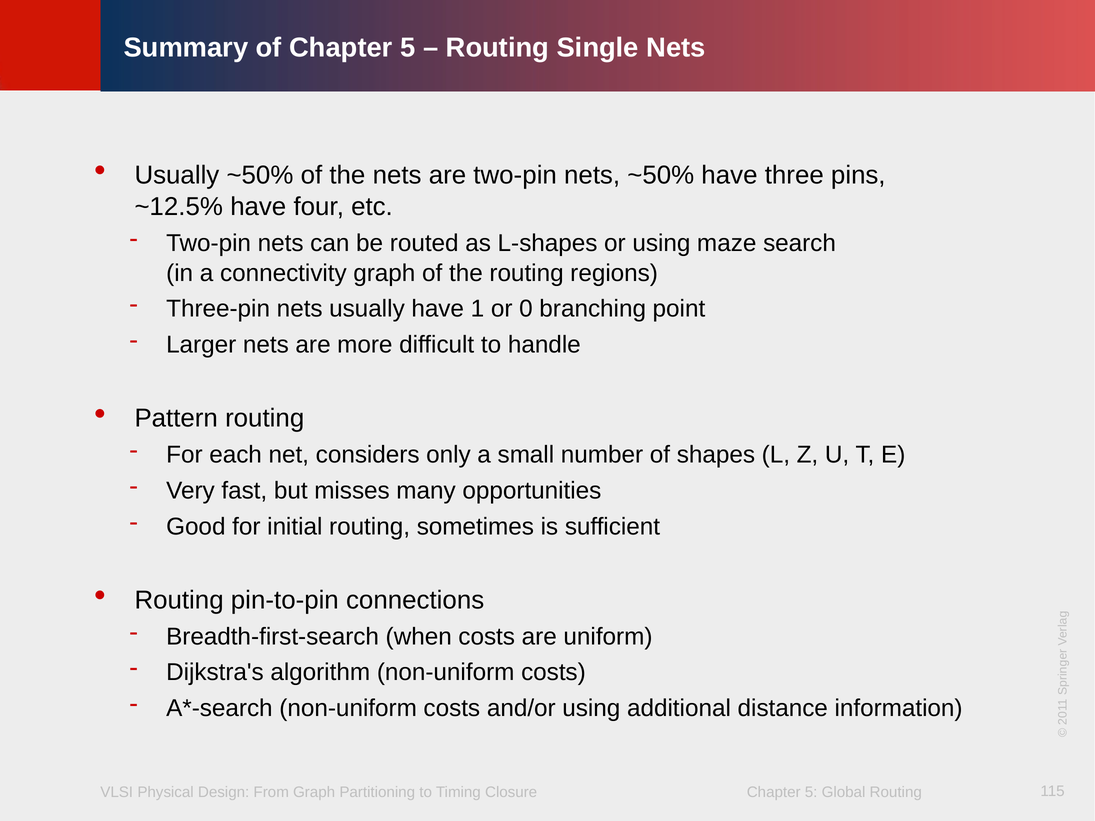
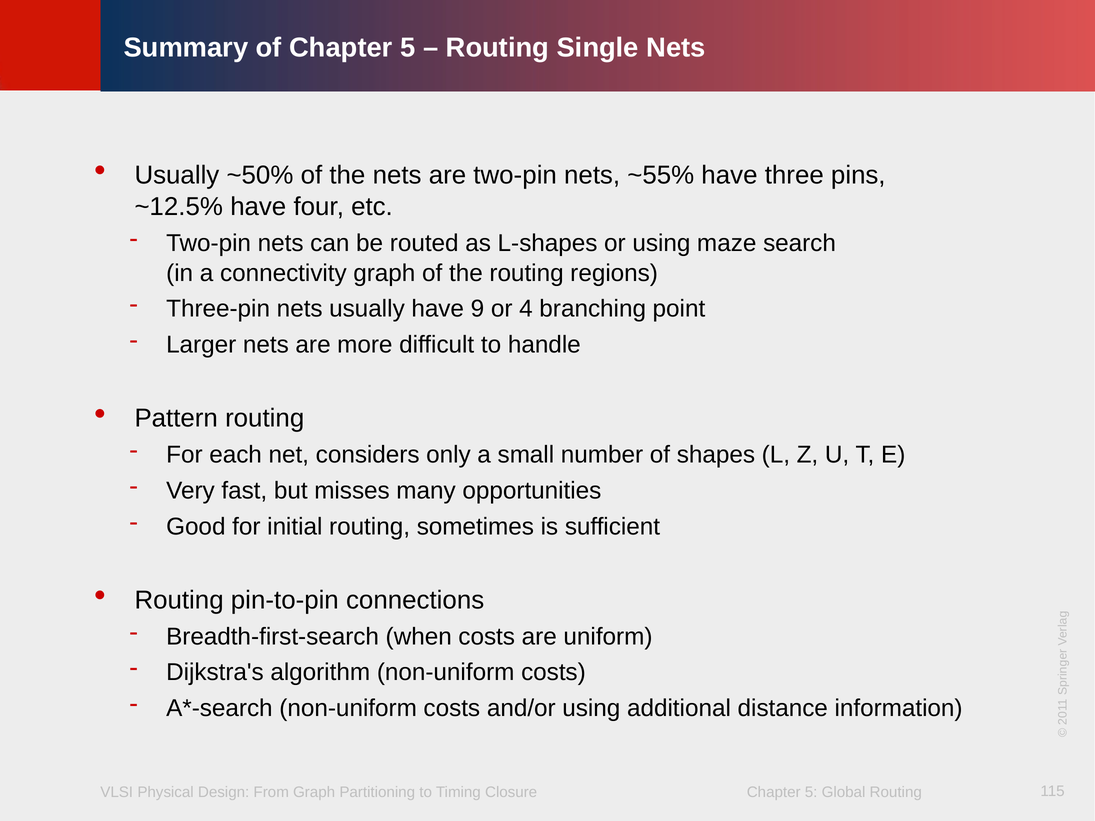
nets ~50%: ~50% -> ~55%
have 1: 1 -> 9
or 0: 0 -> 4
